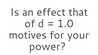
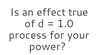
that: that -> true
motives: motives -> process
